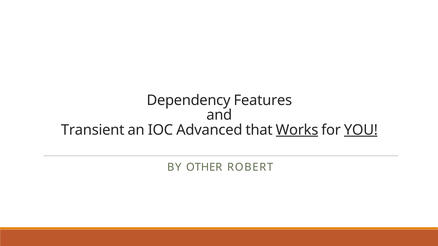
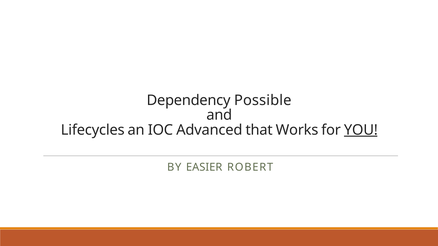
Features: Features -> Possible
Transient: Transient -> Lifecycles
Works underline: present -> none
OTHER: OTHER -> EASIER
